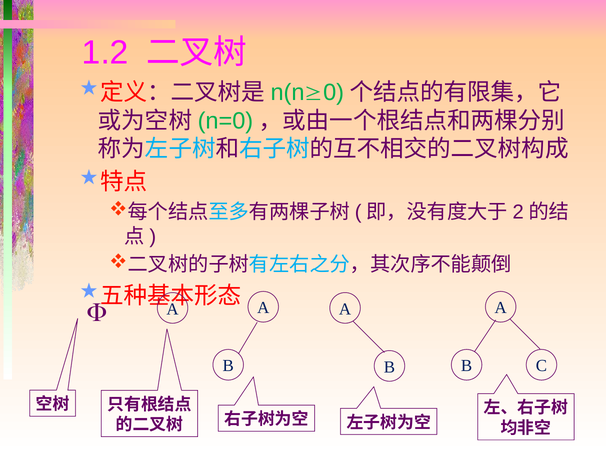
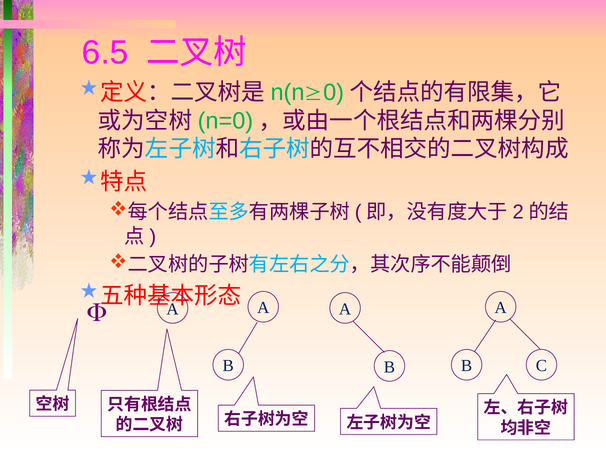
1.2: 1.2 -> 6.5
